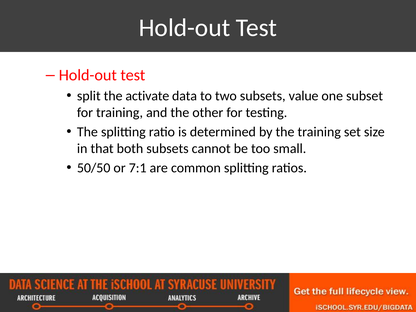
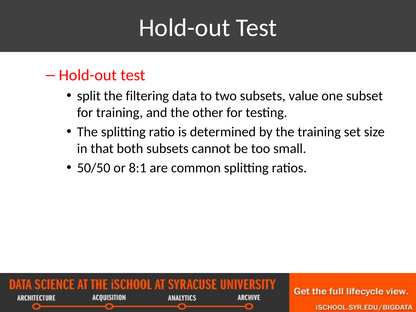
activate: activate -> filtering
7:1: 7:1 -> 8:1
